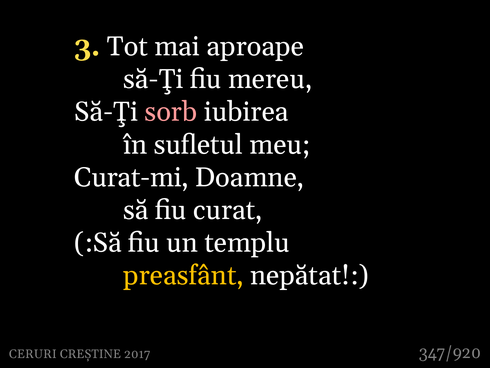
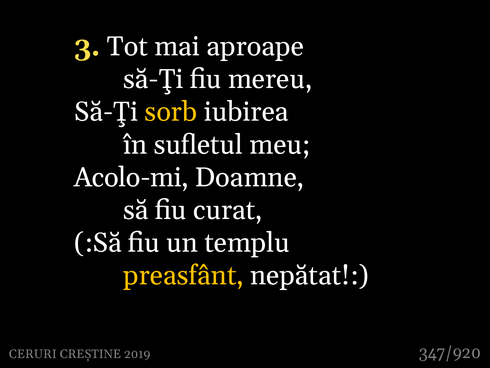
sorb colour: pink -> yellow
Curat-mi: Curat-mi -> Acolo-mi
2017: 2017 -> 2019
